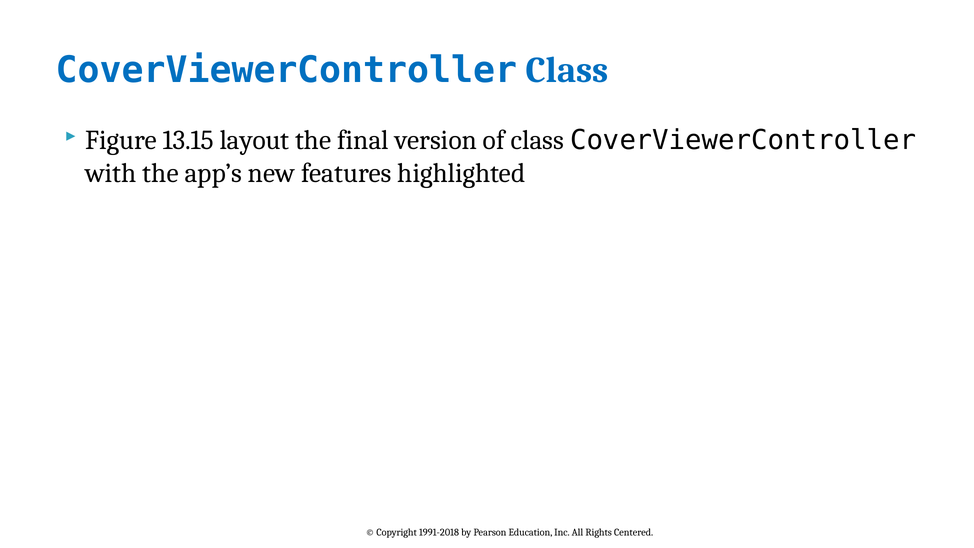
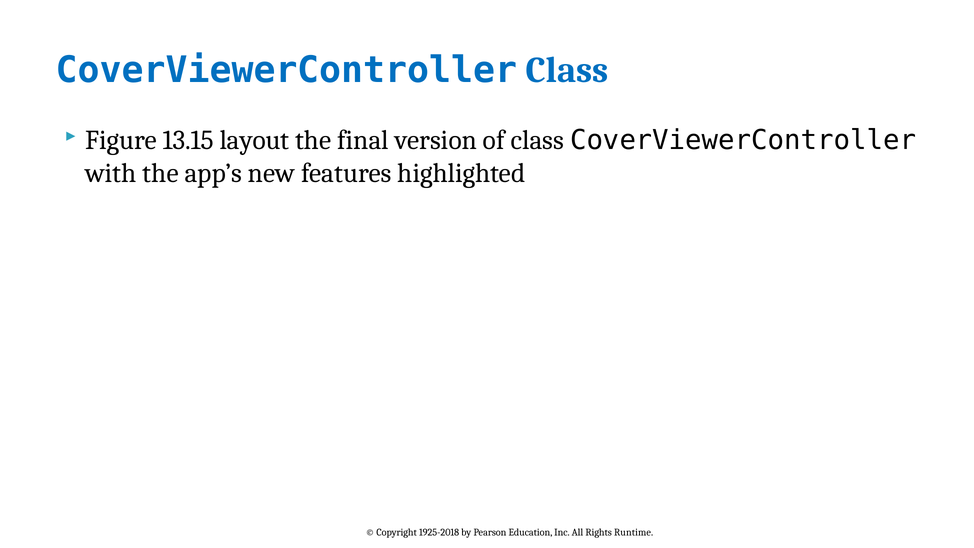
1991-2018: 1991-2018 -> 1925-2018
Centered: Centered -> Runtime
